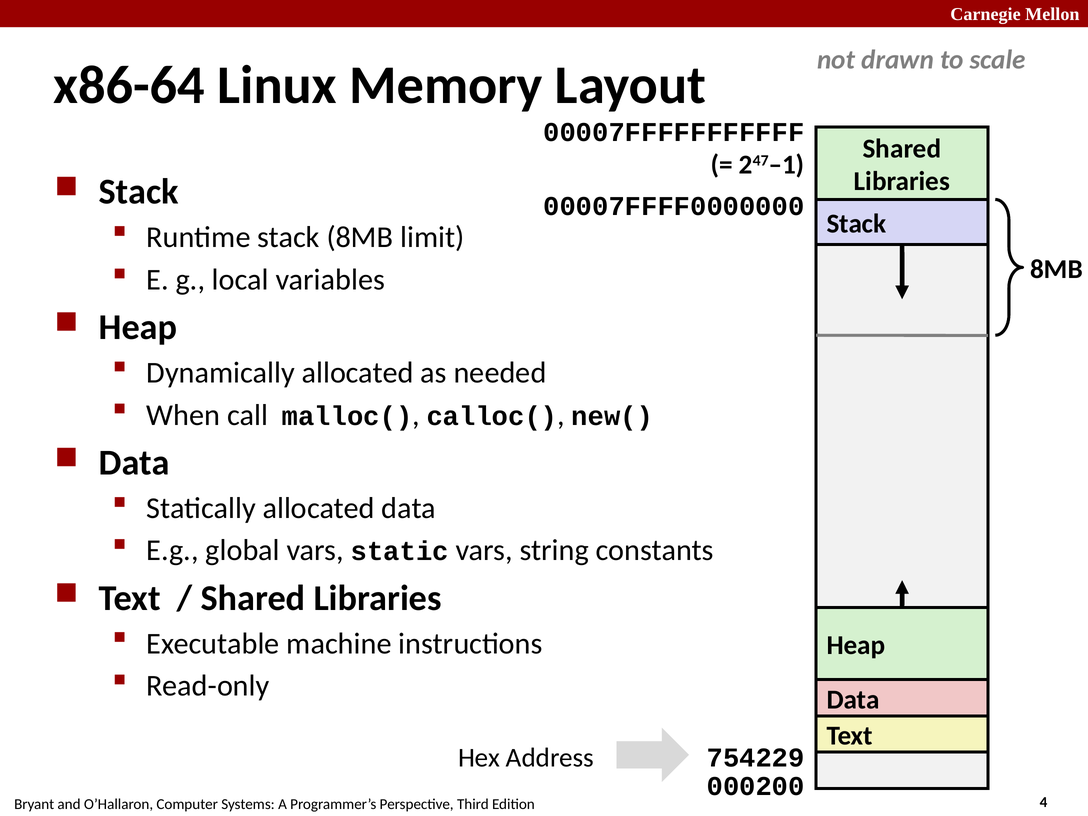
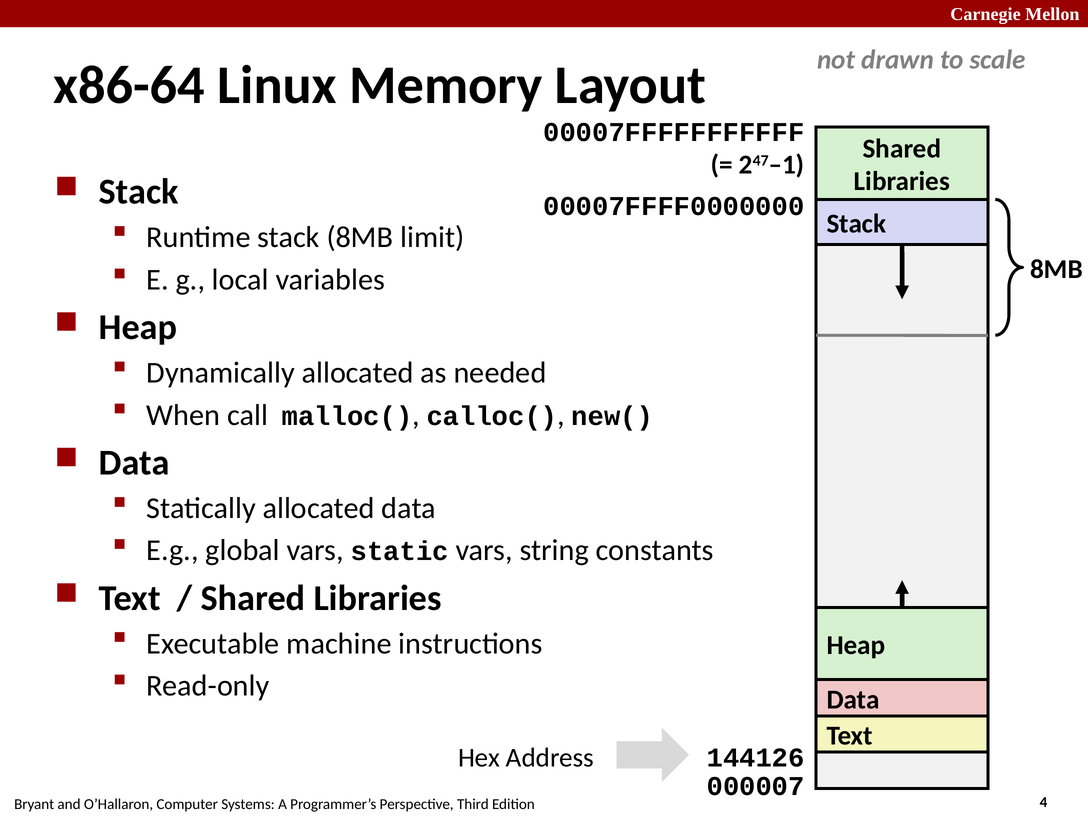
754229: 754229 -> 144126
000200: 000200 -> 000007
